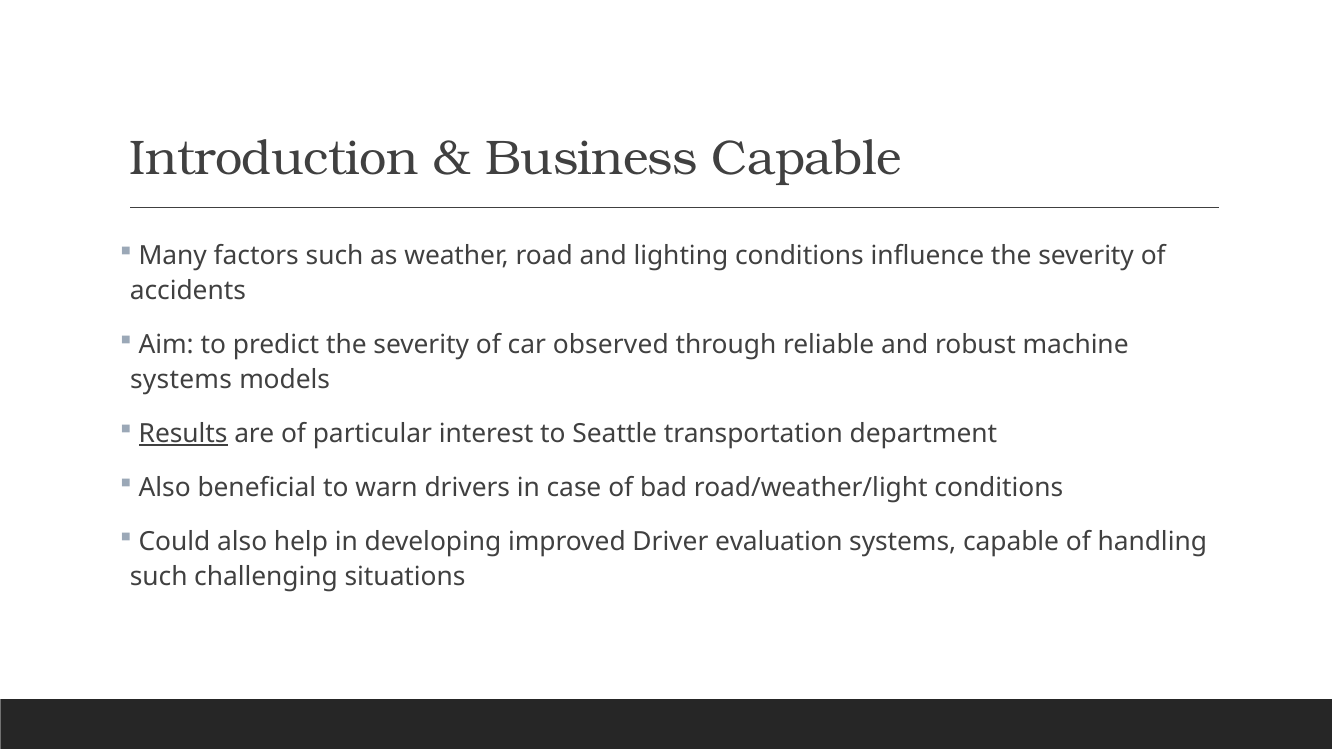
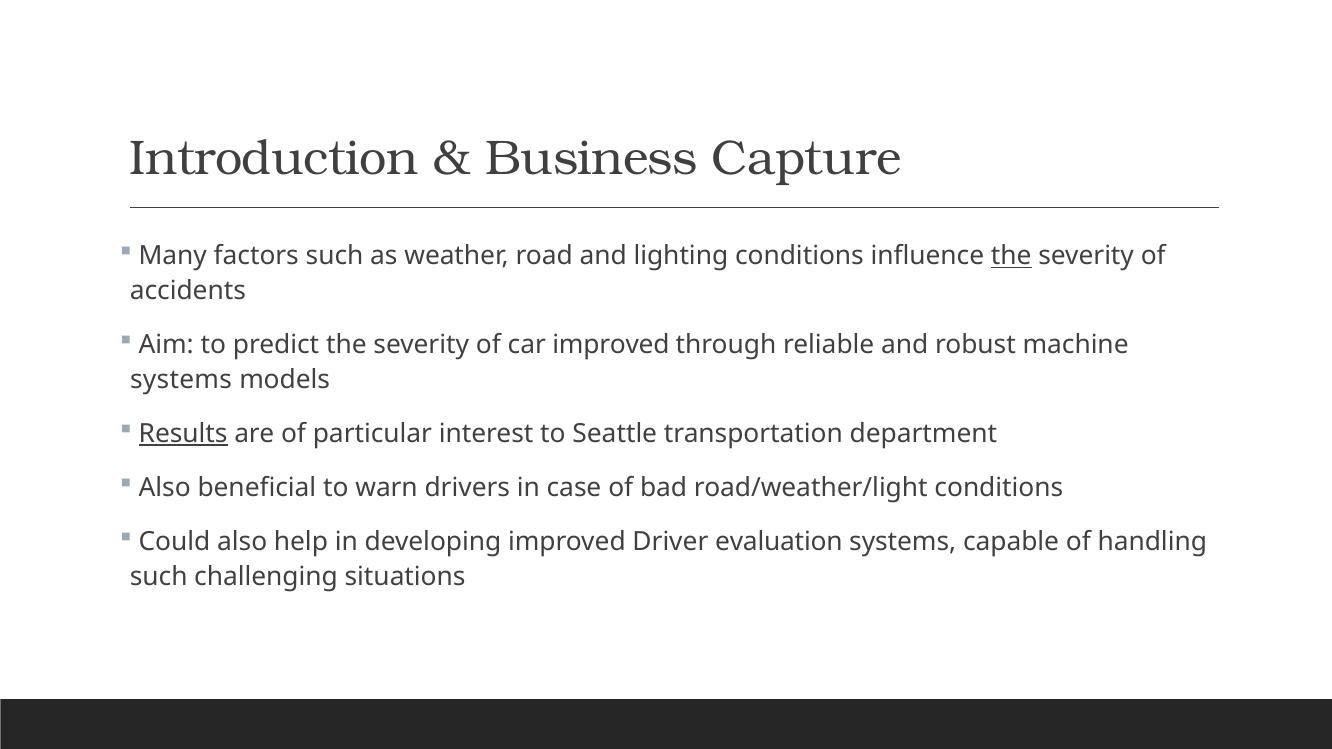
Business Capable: Capable -> Capture
the at (1011, 256) underline: none -> present
car observed: observed -> improved
